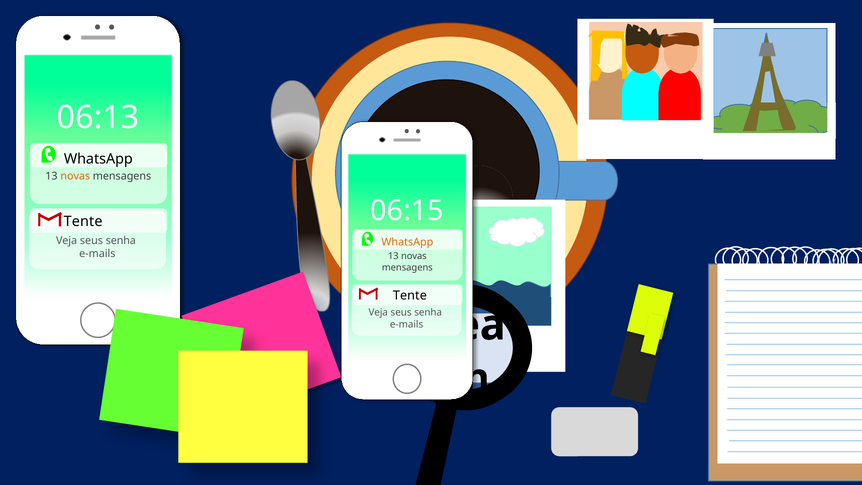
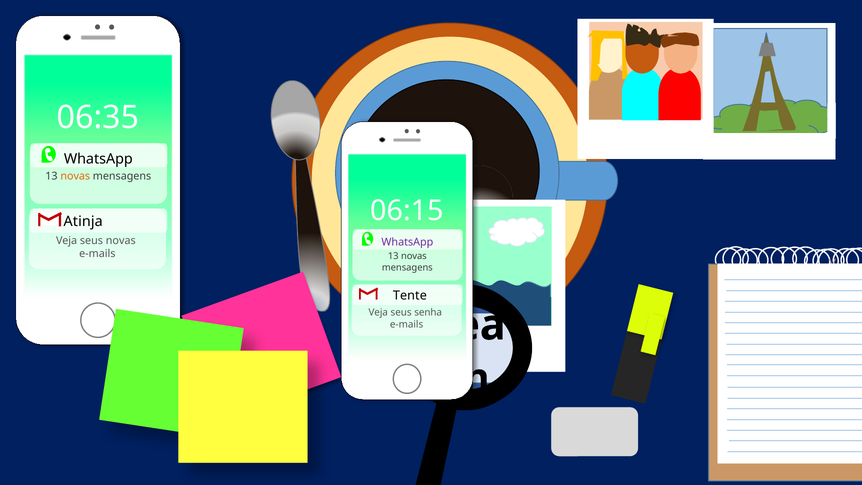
06:13: 06:13 -> 06:35
Tente at (83, 222): Tente -> Atinja
senha at (121, 241): senha -> novas
WhatsApp at (407, 242) colour: orange -> purple
